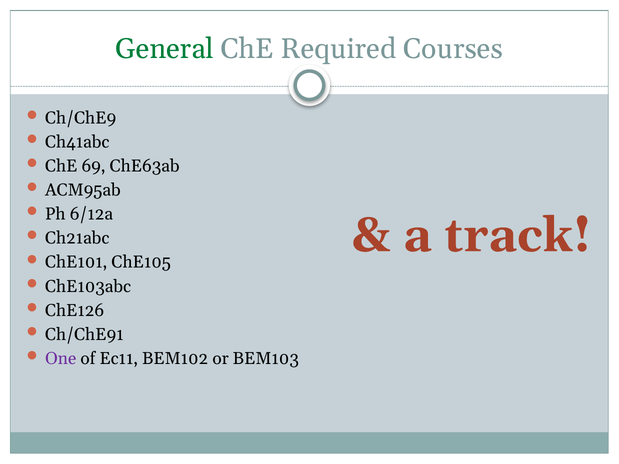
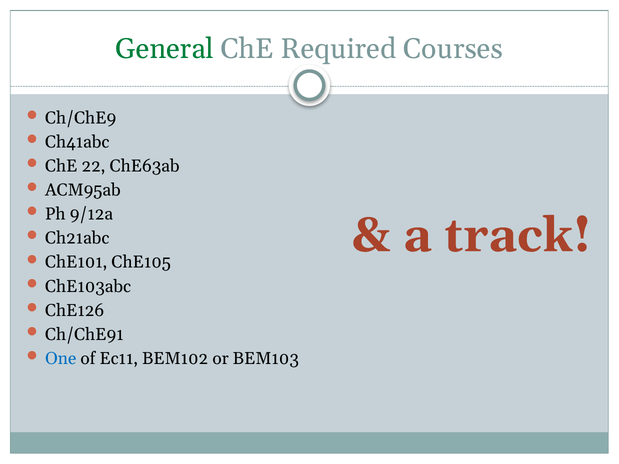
69: 69 -> 22
6/12a: 6/12a -> 9/12a
One colour: purple -> blue
